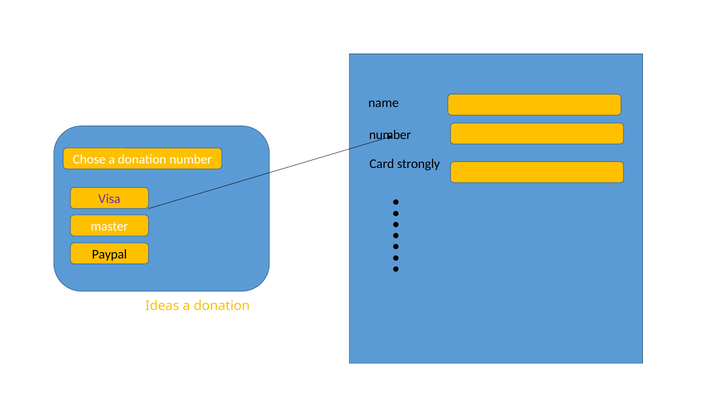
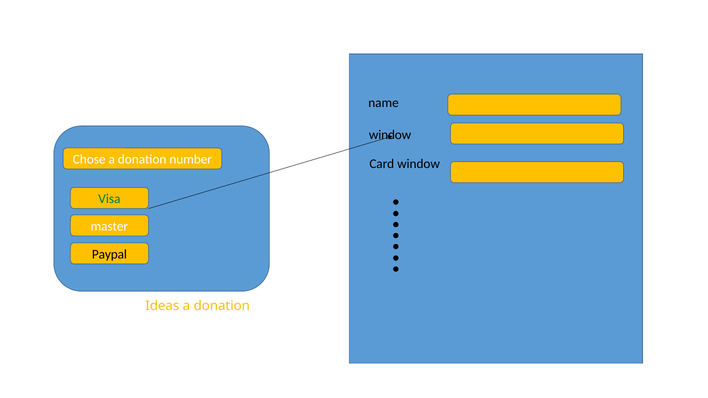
number at (390, 135): number -> window
Card strongly: strongly -> window
Visa colour: purple -> green
